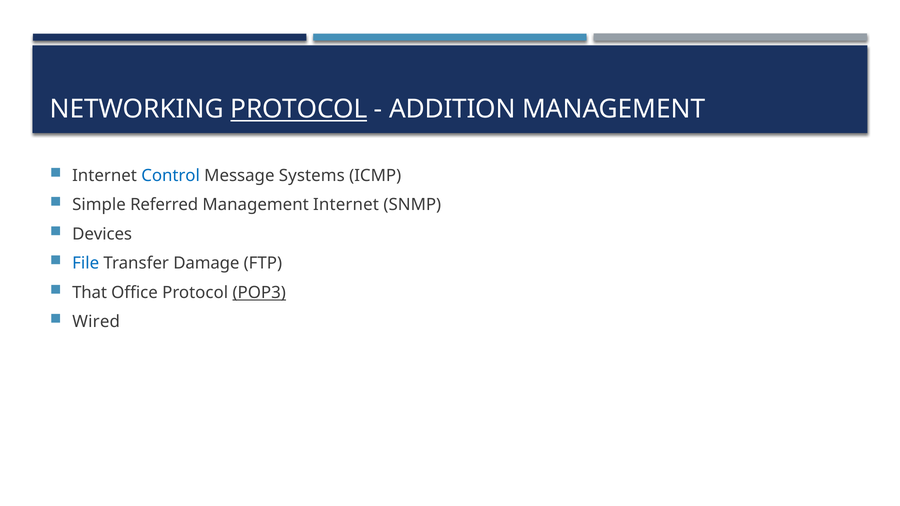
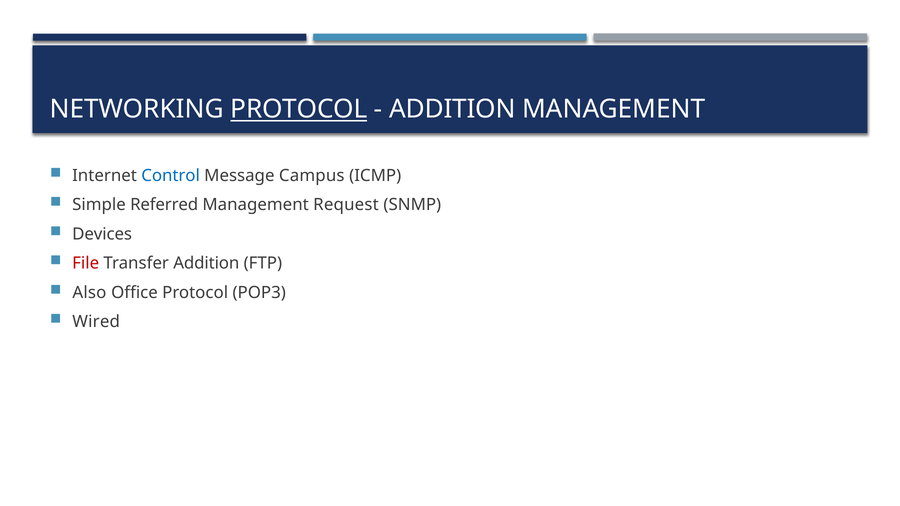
Systems: Systems -> Campus
Management Internet: Internet -> Request
File colour: blue -> red
Transfer Damage: Damage -> Addition
That: That -> Also
POP3 underline: present -> none
